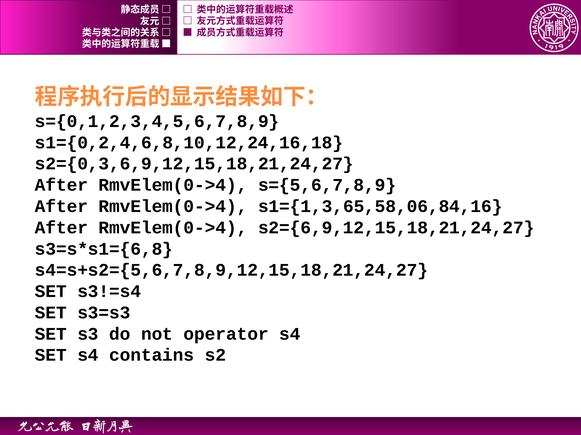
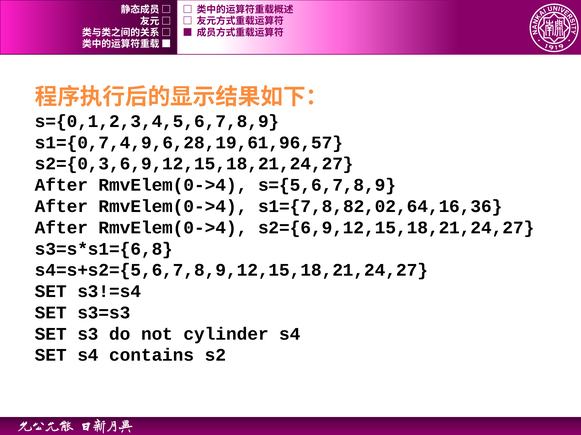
s1={0,2,4,6,8,10,12,24,16,18: s1={0,2,4,6,8,10,12,24,16,18 -> s1={0,7,4,9,6,28,19,61,96,57
s1={1,3,65,58,06,84,16: s1={1,3,65,58,06,84,16 -> s1={7,8,82,02,64,16,36
operator: operator -> cylinder
